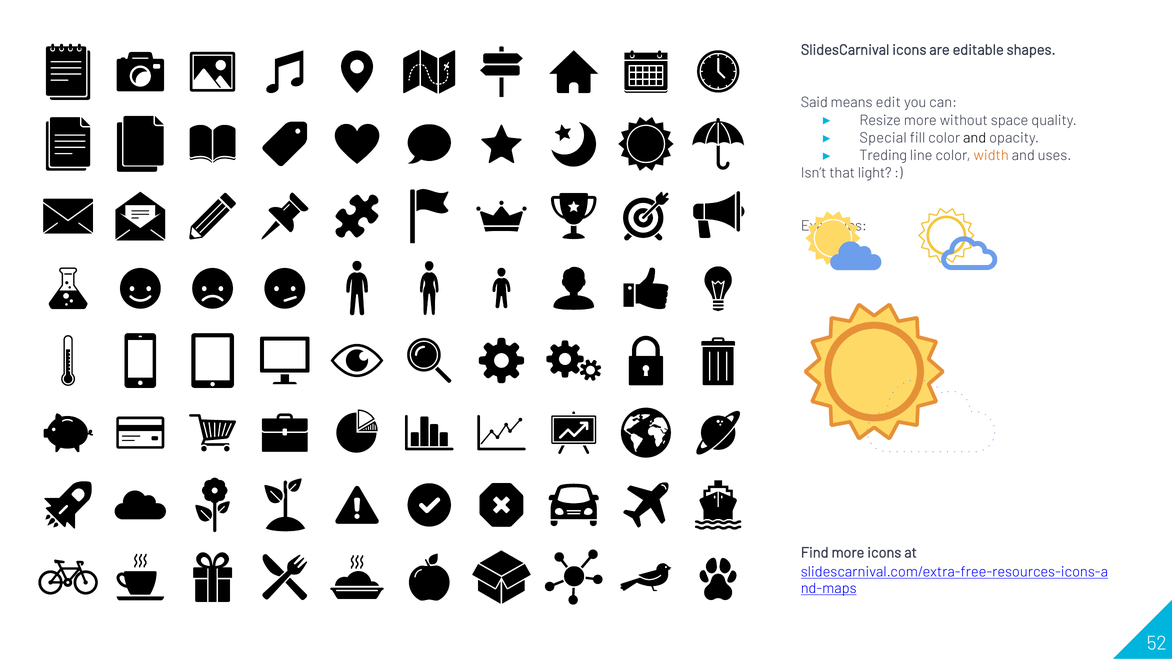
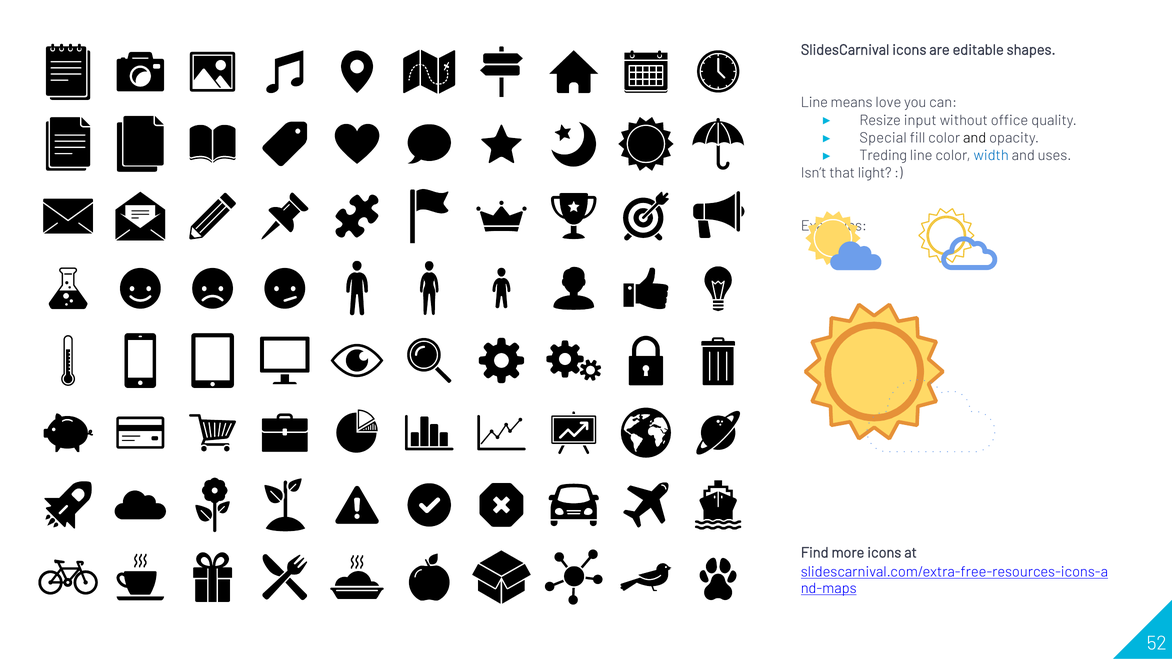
Said at (814, 103): Said -> Line
edit: edit -> love
Resize more: more -> input
space: space -> office
width colour: orange -> blue
